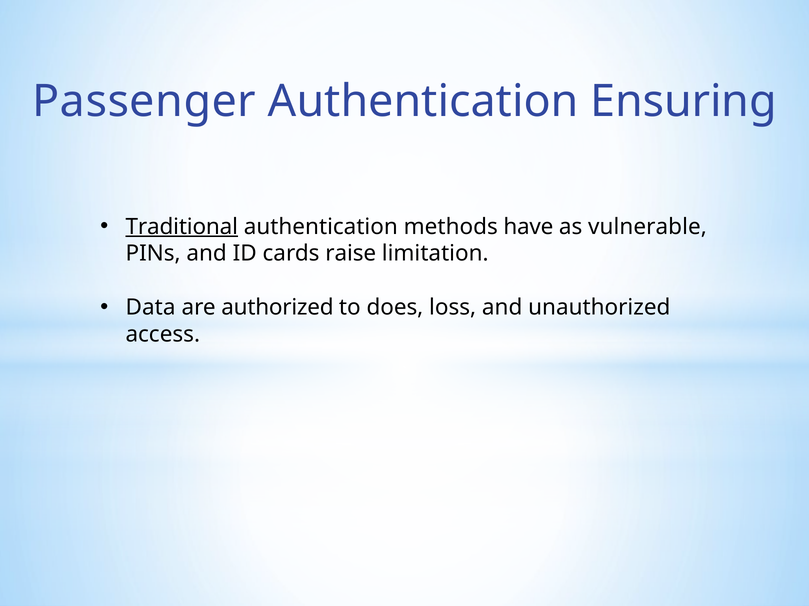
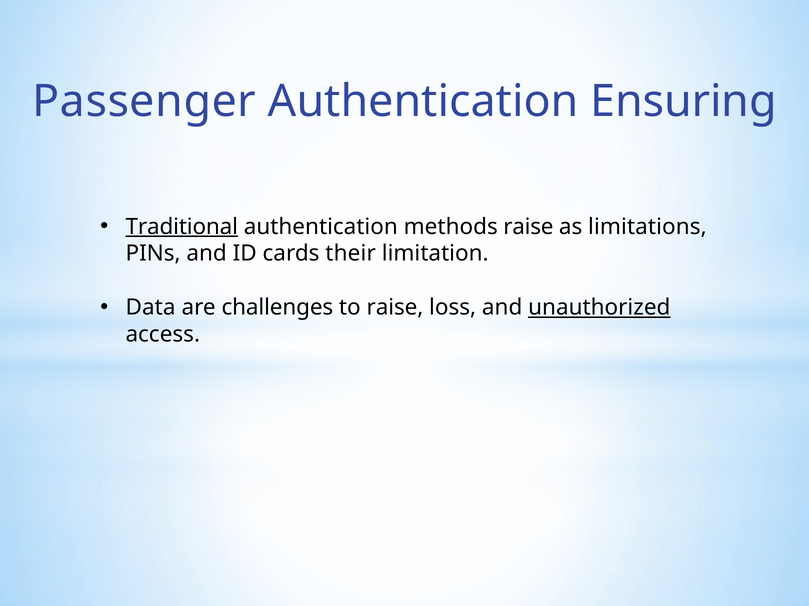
methods have: have -> raise
vulnerable: vulnerable -> limitations
raise: raise -> their
authorized: authorized -> challenges
to does: does -> raise
unauthorized underline: none -> present
